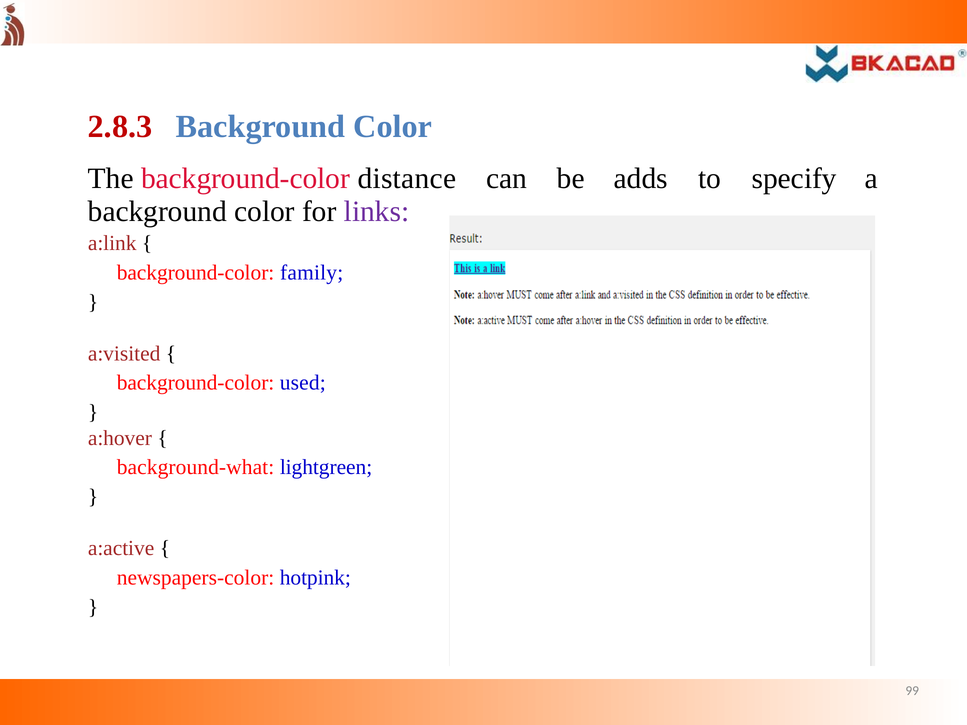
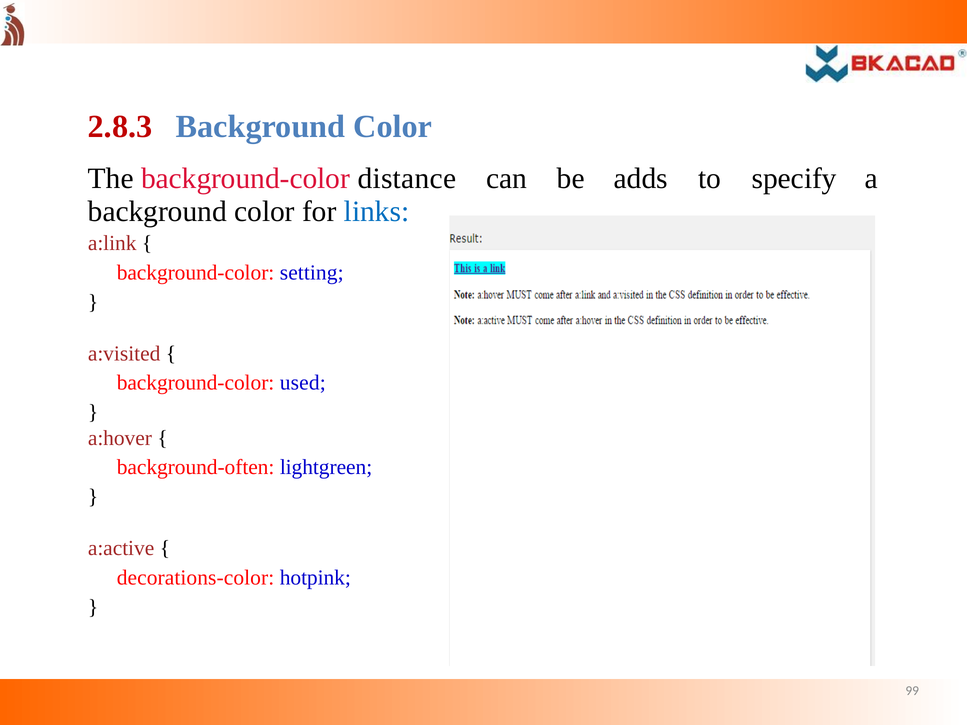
links colour: purple -> blue
family: family -> setting
background-what: background-what -> background-often
newspapers-color: newspapers-color -> decorations-color
